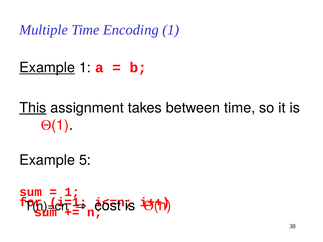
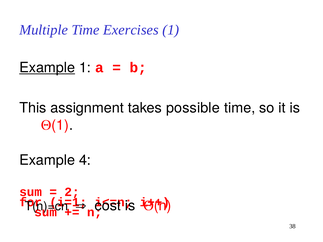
Encoding: Encoding -> Exercises
This underline: present -> none
between: between -> possible
5: 5 -> 4
1 at (72, 192): 1 -> 2
